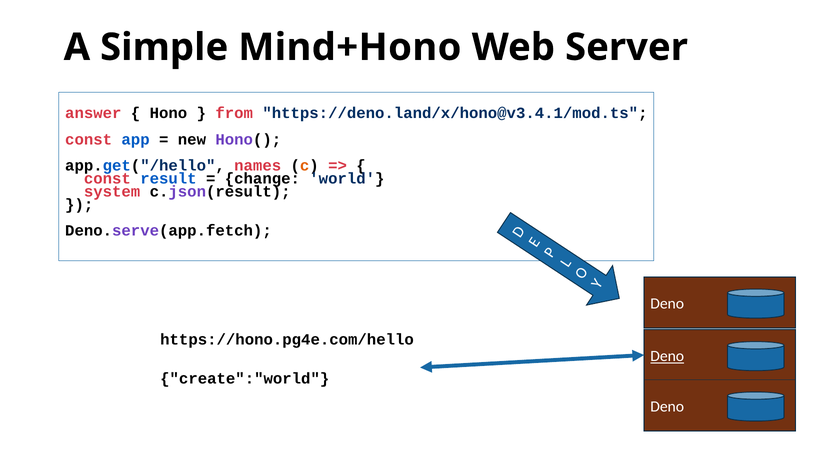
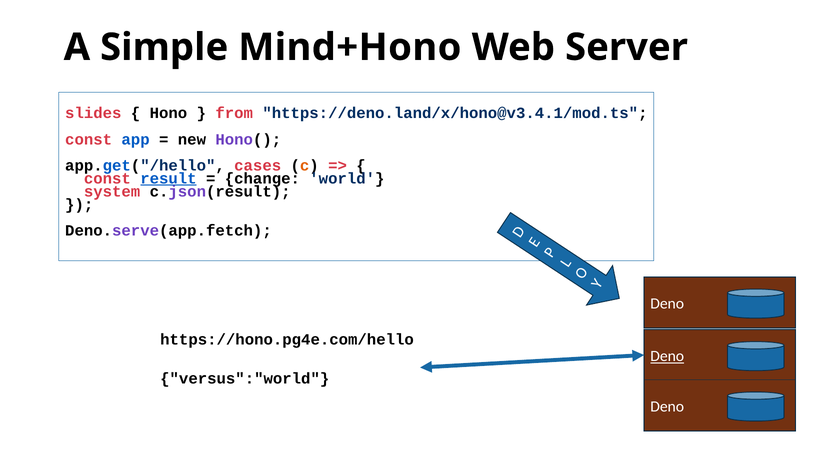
answer: answer -> slides
names: names -> cases
result underline: none -> present
create":"world: create":"world -> versus":"world
